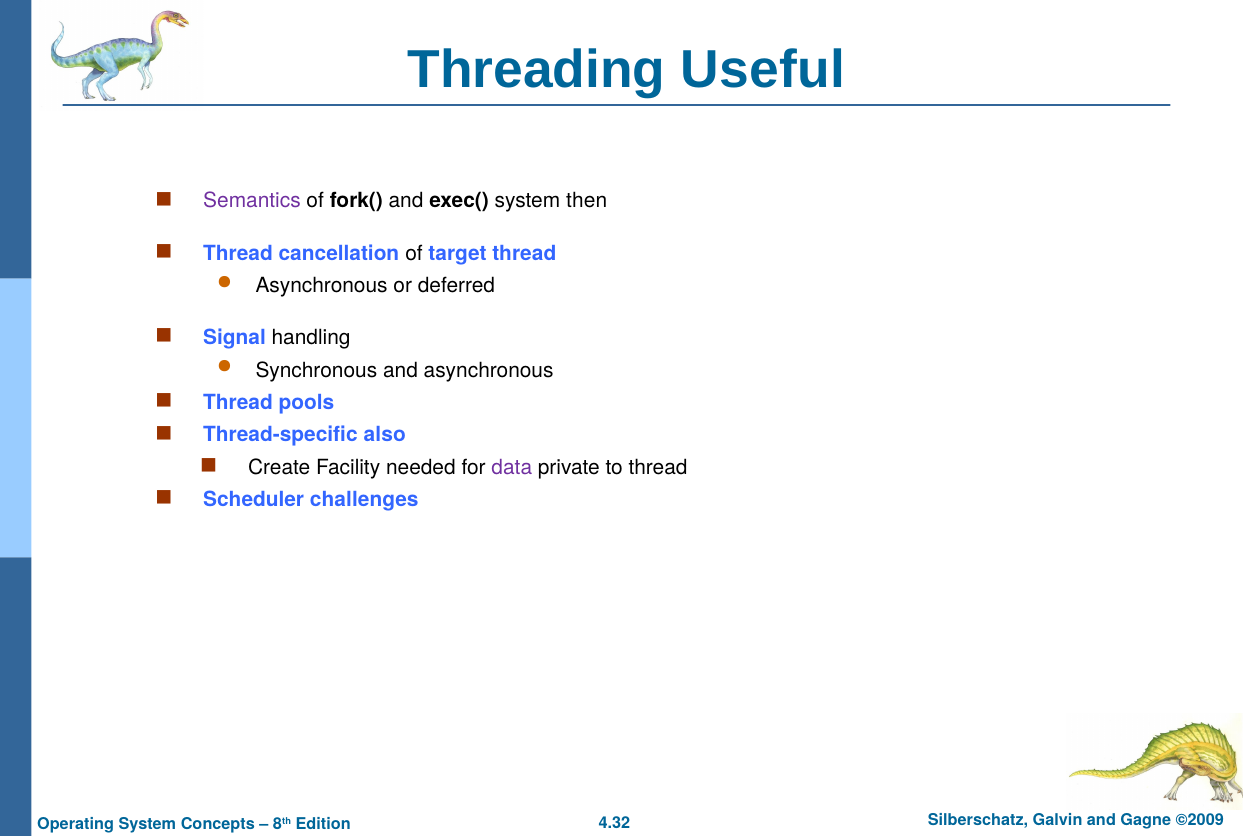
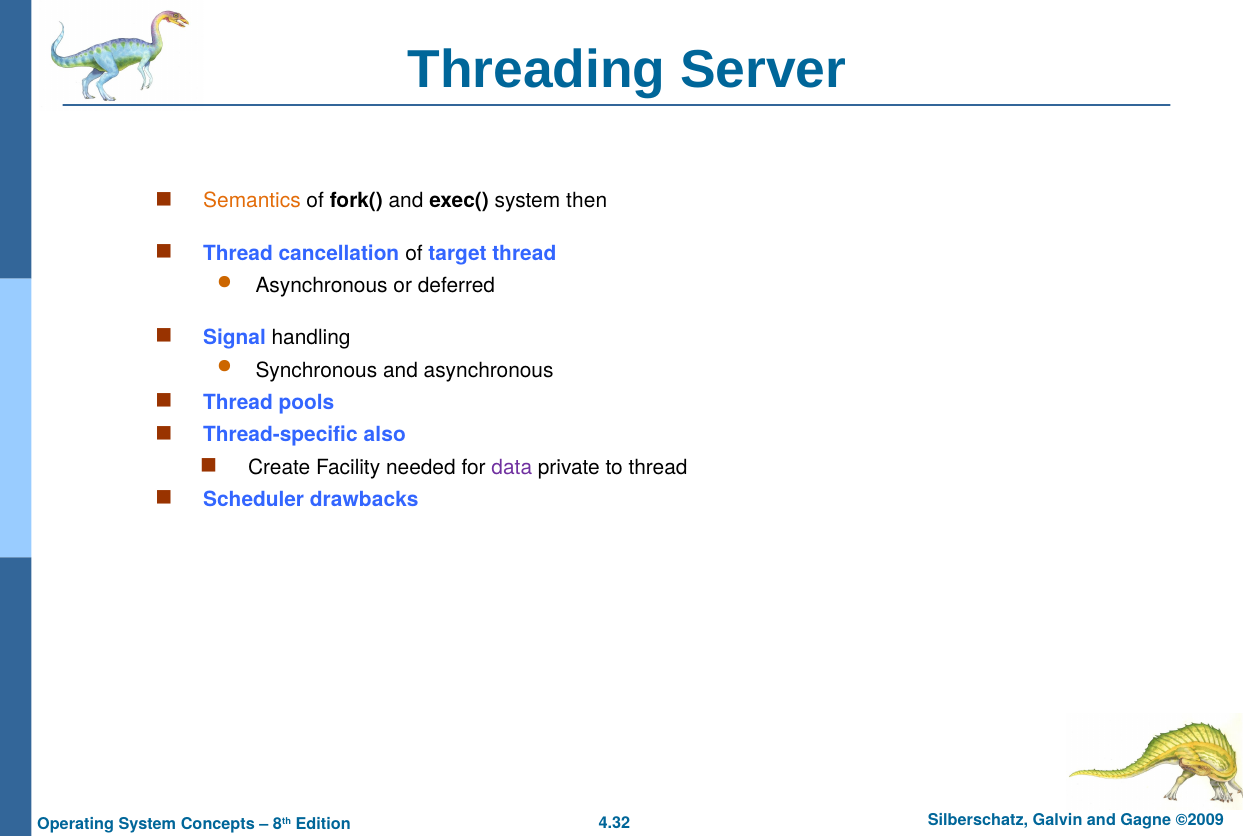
Useful: Useful -> Server
Semantics colour: purple -> orange
challenges: challenges -> drawbacks
